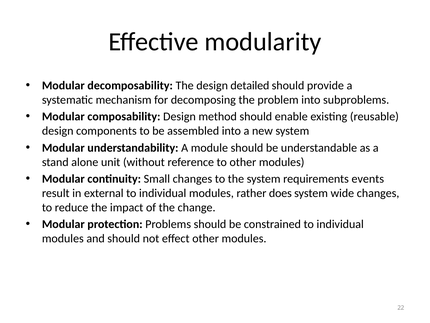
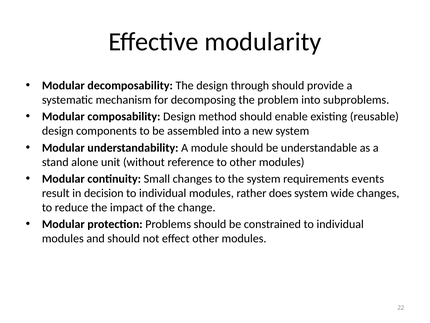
detailed: detailed -> through
external: external -> decision
